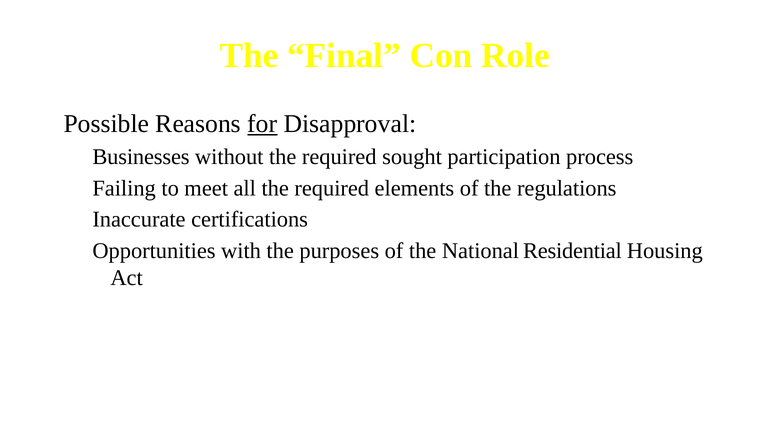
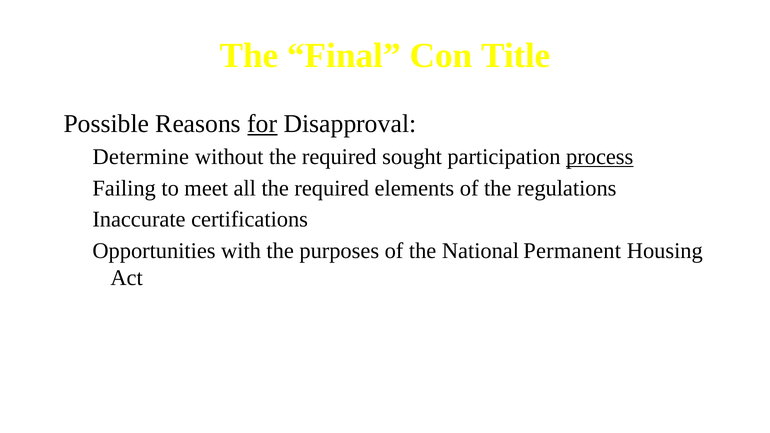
Role: Role -> Title
Businesses: Businesses -> Determine
process underline: none -> present
Residential: Residential -> Permanent
